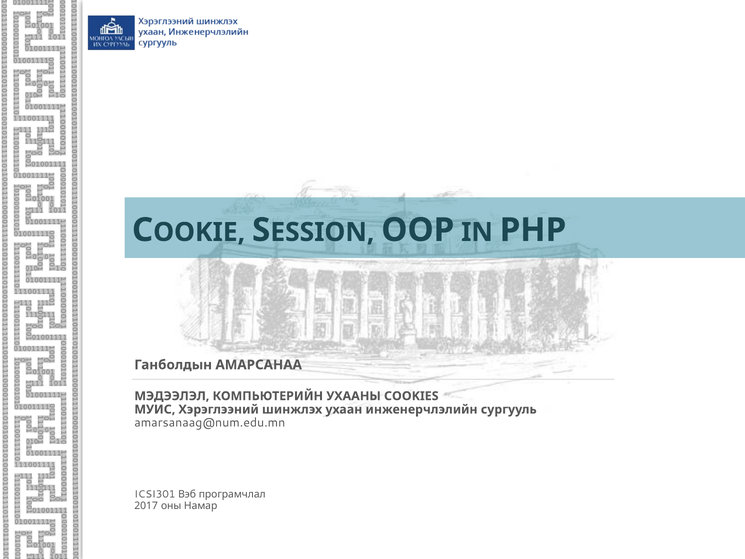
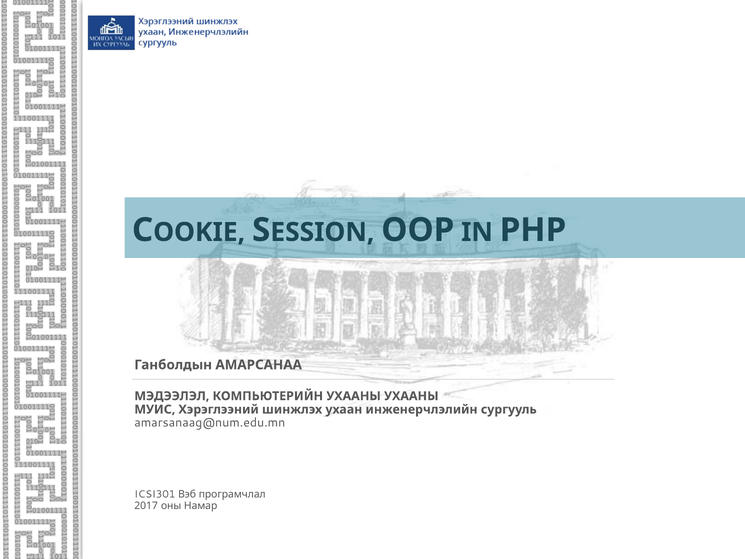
УХААНЫ COOKIES: COOKIES -> УХААНЫ
